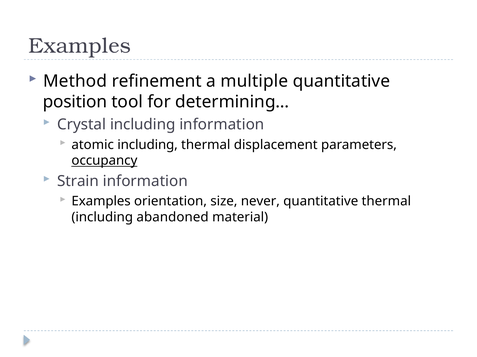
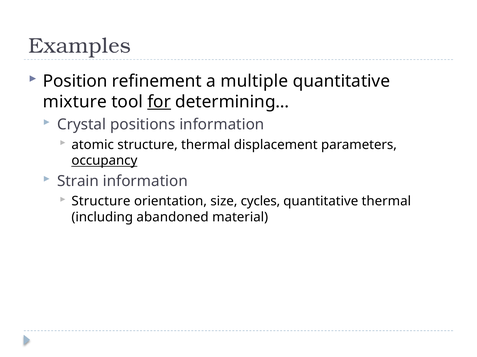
Method: Method -> Position
position: position -> mixture
for underline: none -> present
Crystal including: including -> positions
atomic including: including -> structure
Examples at (101, 202): Examples -> Structure
never: never -> cycles
